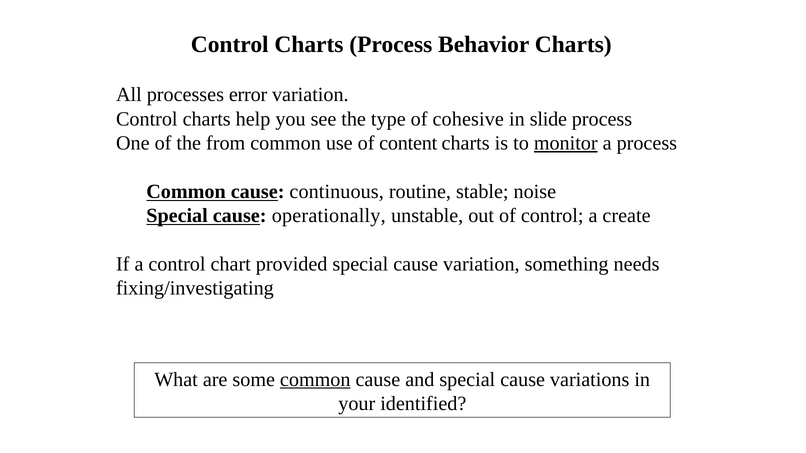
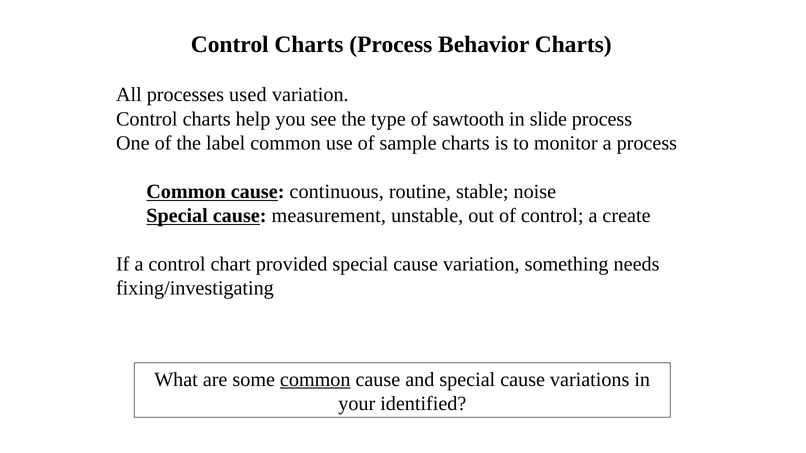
error: error -> used
cohesive: cohesive -> sawtooth
from: from -> label
content: content -> sample
monitor underline: present -> none
operationally: operationally -> measurement
